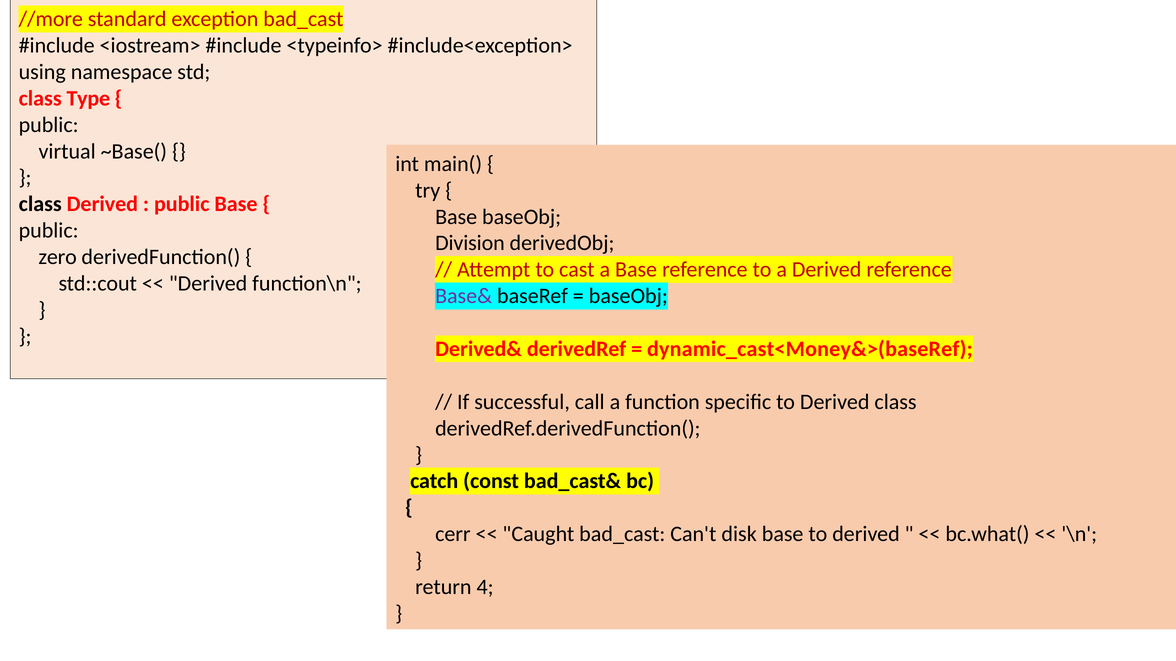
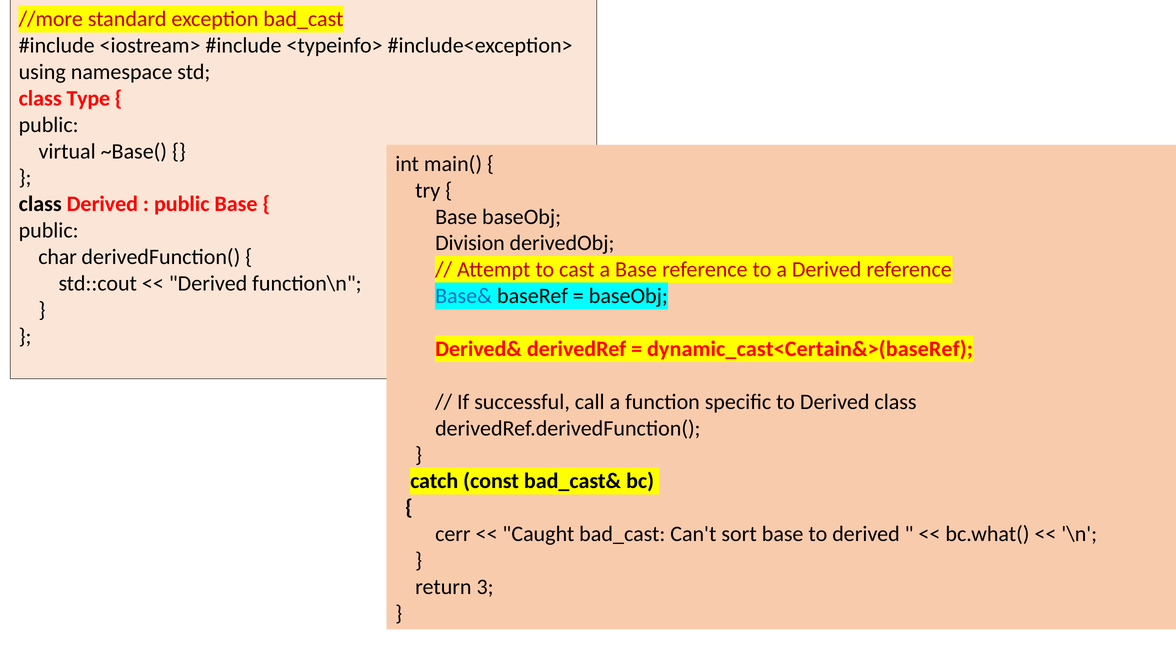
zero: zero -> char
Base& colour: purple -> blue
dynamic_cast<Money&>(baseRef: dynamic_cast<Money&>(baseRef -> dynamic_cast<Certain&>(baseRef
disk: disk -> sort
4: 4 -> 3
